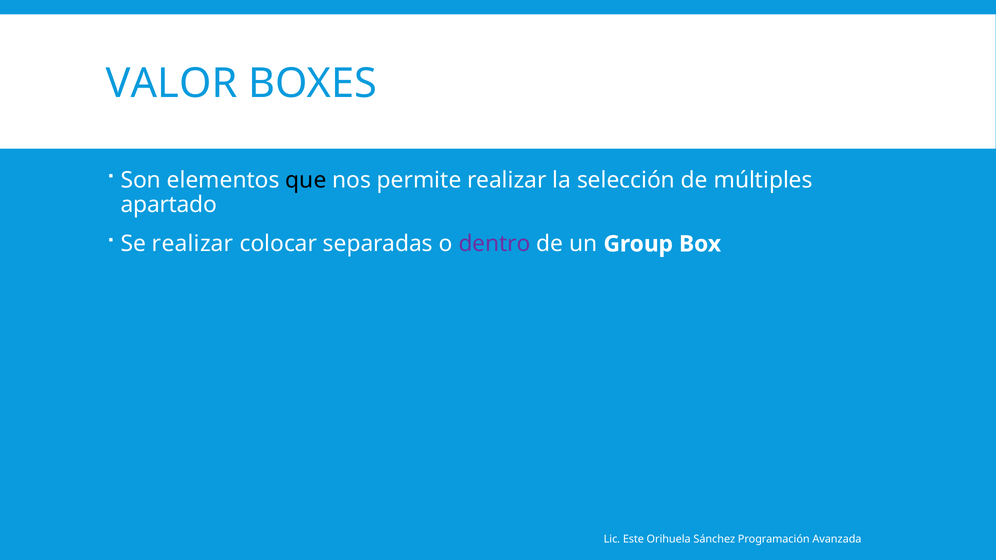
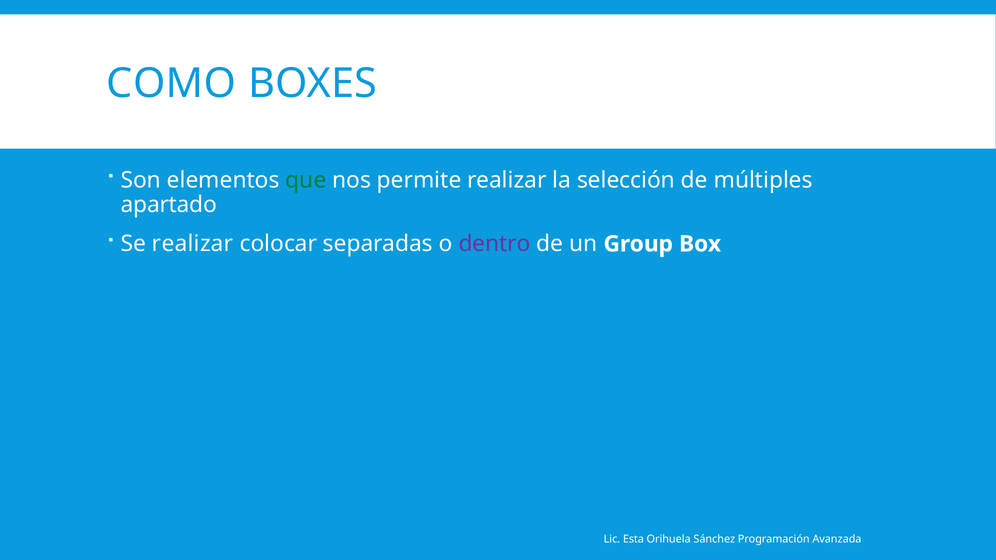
VALOR: VALOR -> COMO
que colour: black -> green
Este: Este -> Esta
